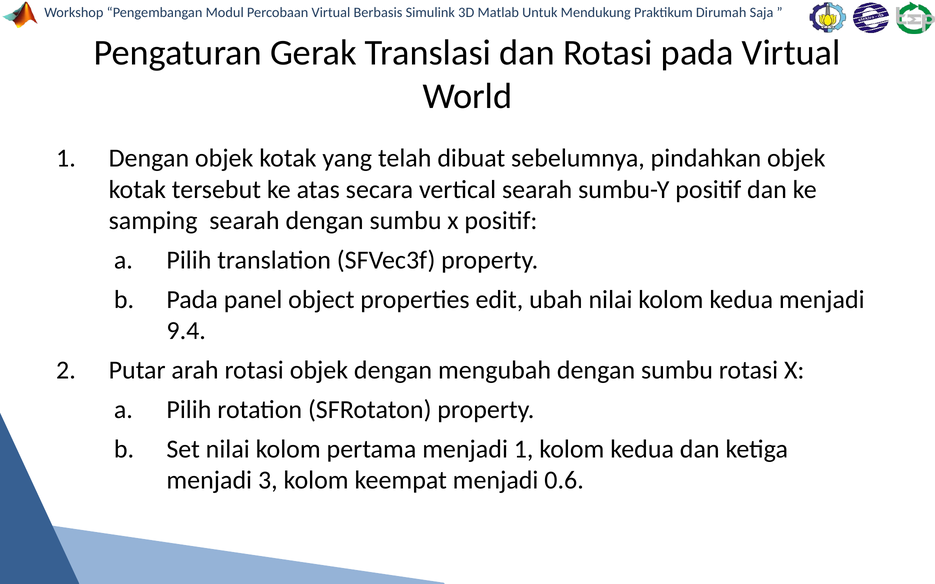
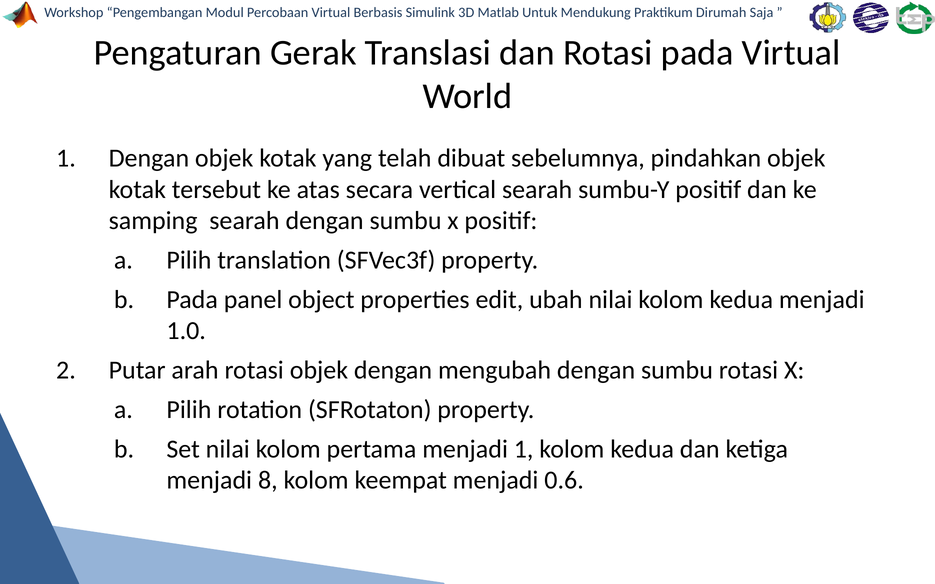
9.4: 9.4 -> 1.0
3: 3 -> 8
